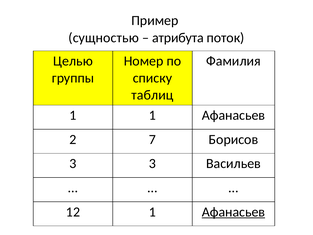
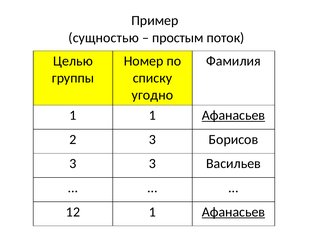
атрибута: атрибута -> простым
таблиц: таблиц -> угодно
Афанасьев at (233, 115) underline: none -> present
2 7: 7 -> 3
